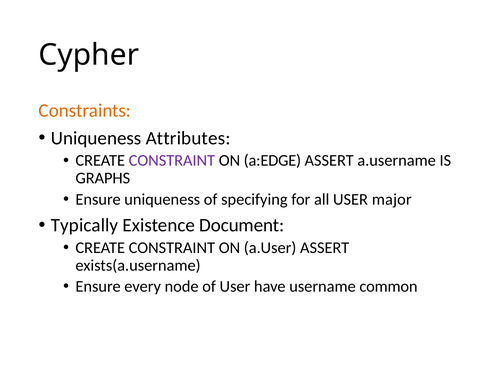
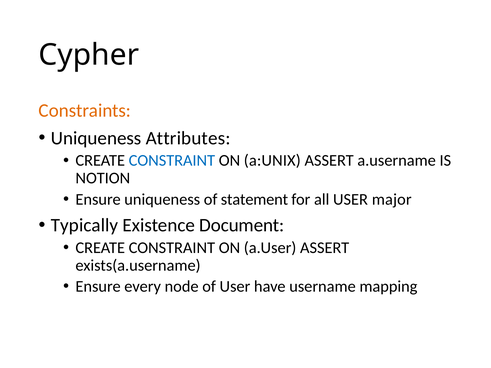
CONSTRAINT at (172, 161) colour: purple -> blue
a:EDGE: a:EDGE -> a:UNIX
GRAPHS: GRAPHS -> NOTION
specifying: specifying -> statement
common: common -> mapping
